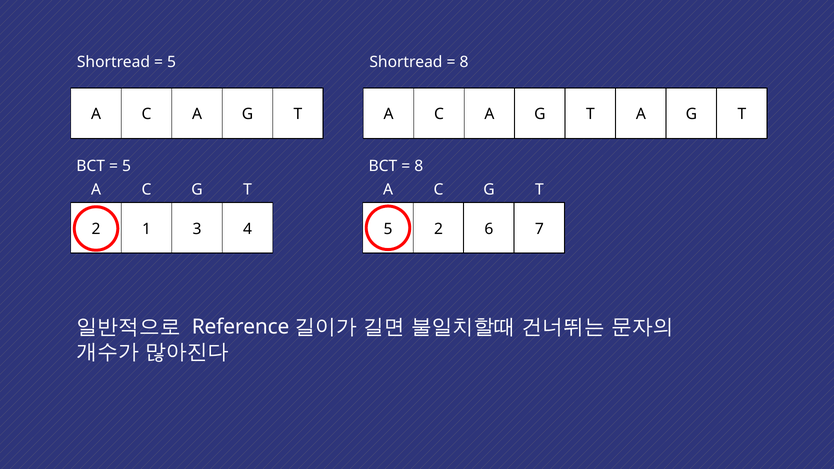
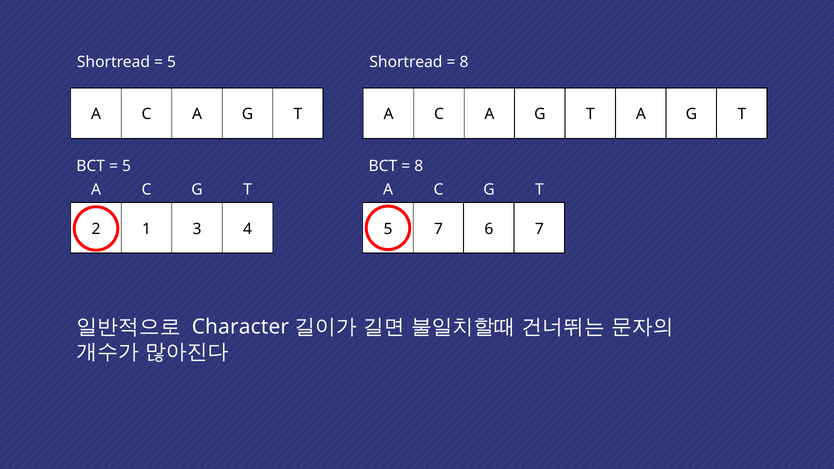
2 at (438, 229): 2 -> 7
Reference: Reference -> Character
